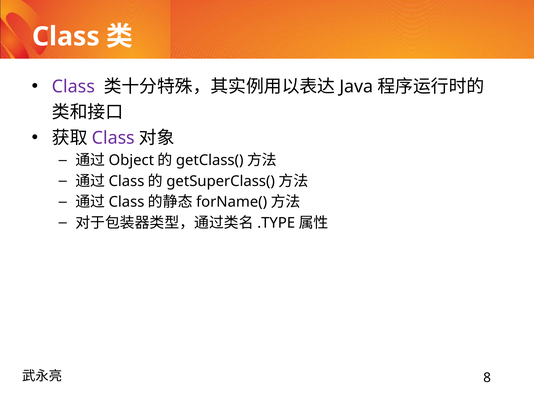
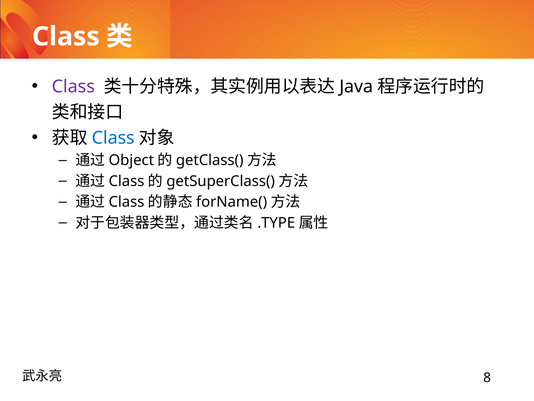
Class at (113, 138) colour: purple -> blue
